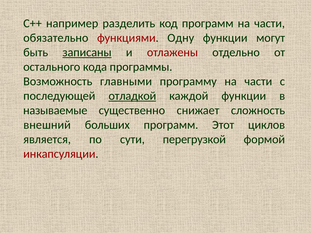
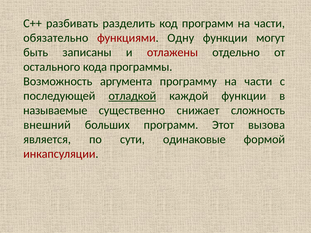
например: например -> разбивать
записаны underline: present -> none
главными: главными -> аргумента
циклов: циклов -> вызова
перегрузкой: перегрузкой -> одинаковые
